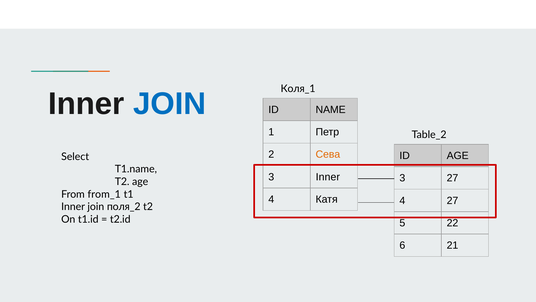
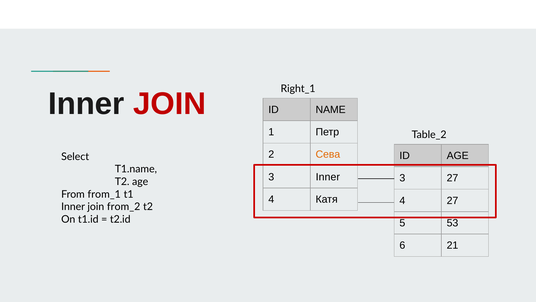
Коля_1: Коля_1 -> Right_1
JOIN at (170, 104) colour: blue -> red
поля_2: поля_2 -> from_2
22: 22 -> 53
